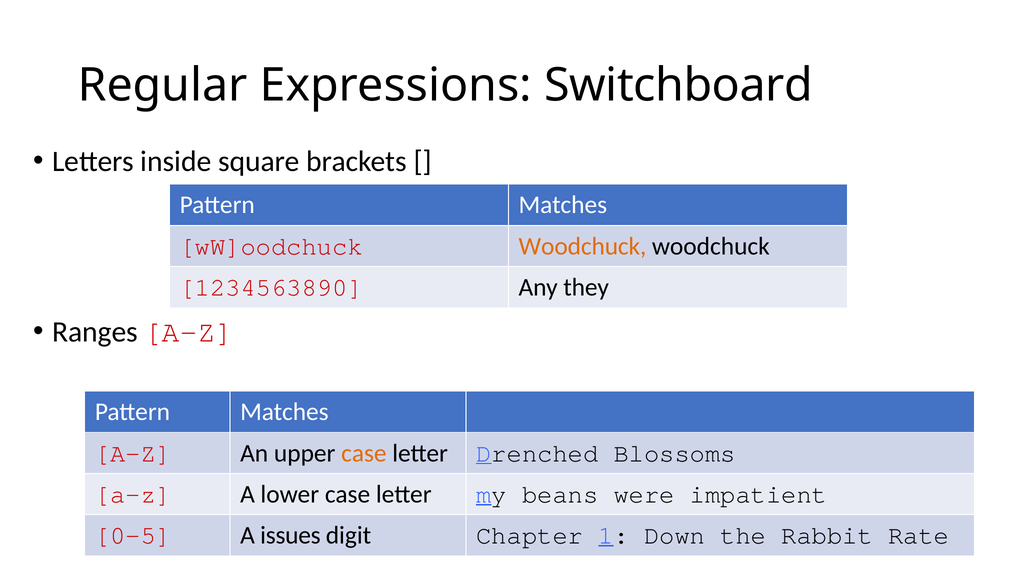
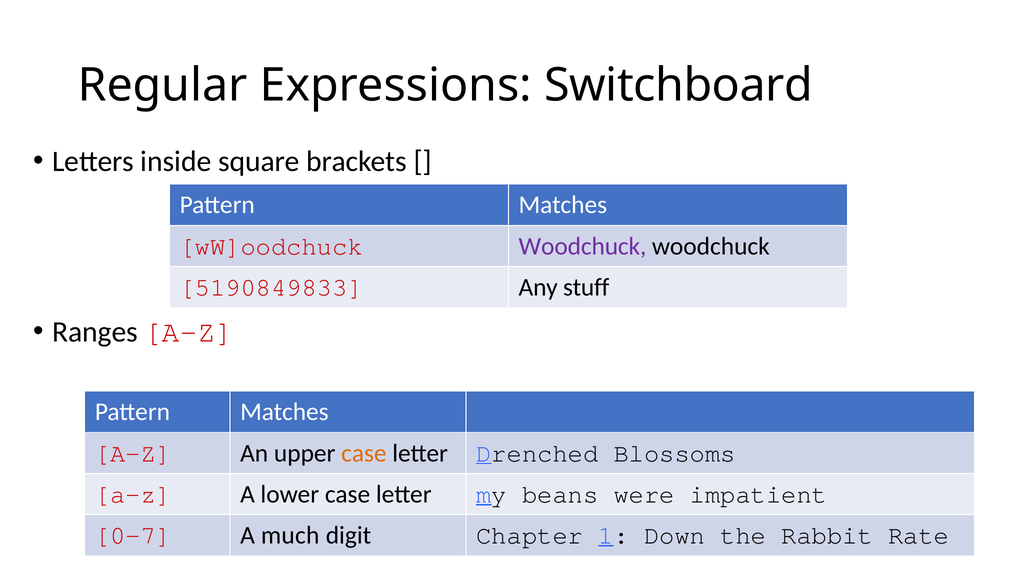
Woodchuck at (582, 246) colour: orange -> purple
1234563890: 1234563890 -> 5190849833
they: they -> stuff
0-5: 0-5 -> 0-7
issues: issues -> much
